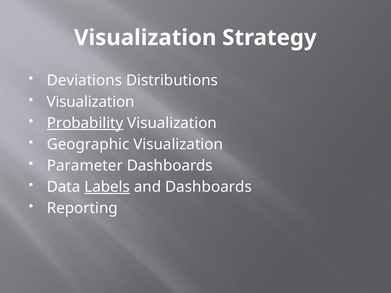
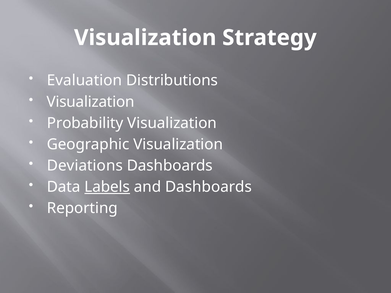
Deviations: Deviations -> Evaluation
Probability underline: present -> none
Parameter: Parameter -> Deviations
